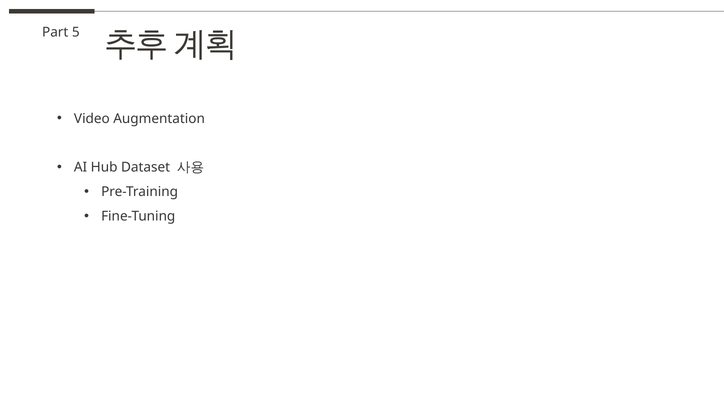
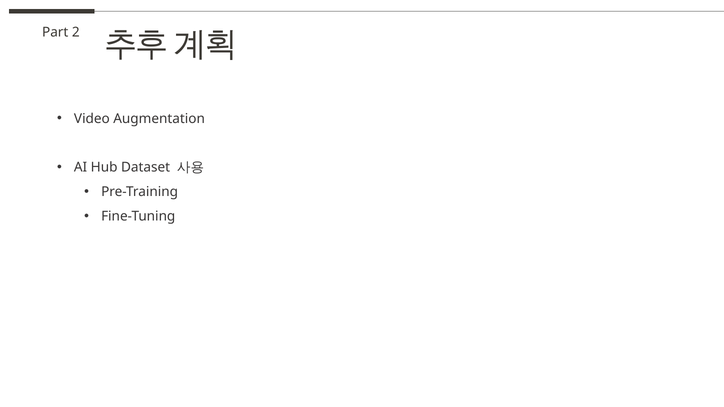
5: 5 -> 2
